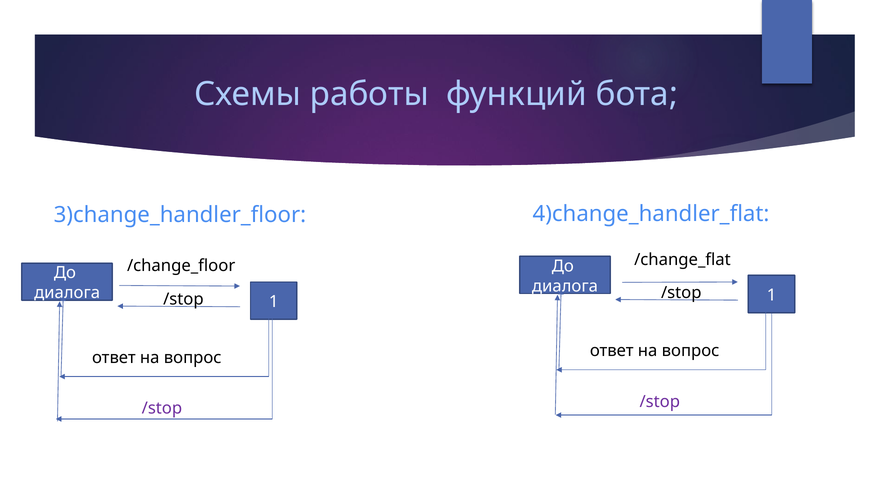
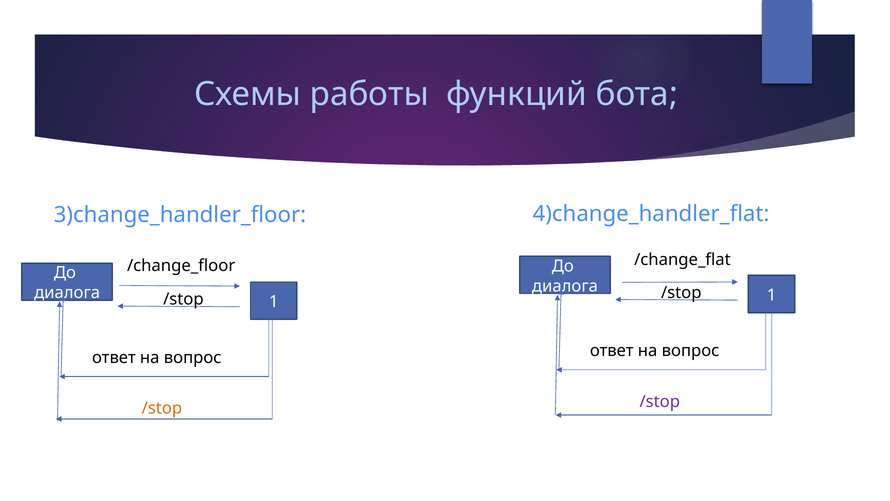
/stop at (162, 408) colour: purple -> orange
